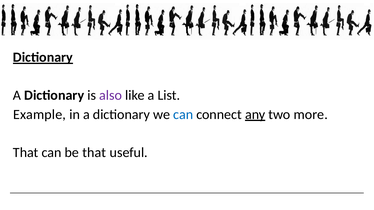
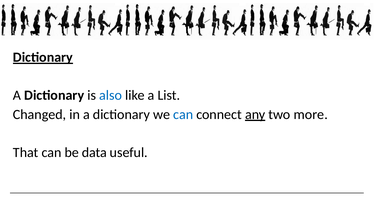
also colour: purple -> blue
Example: Example -> Changed
be that: that -> data
